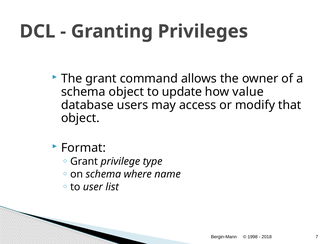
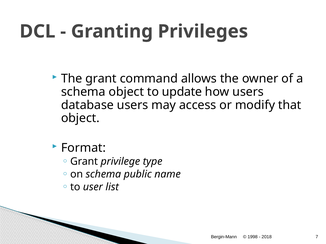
how value: value -> users
where: where -> public
